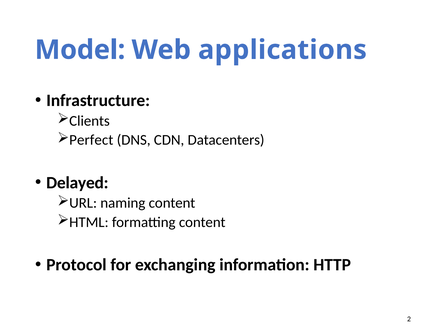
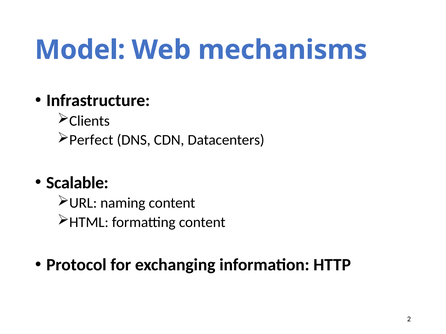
applications: applications -> mechanisms
Delayed: Delayed -> Scalable
